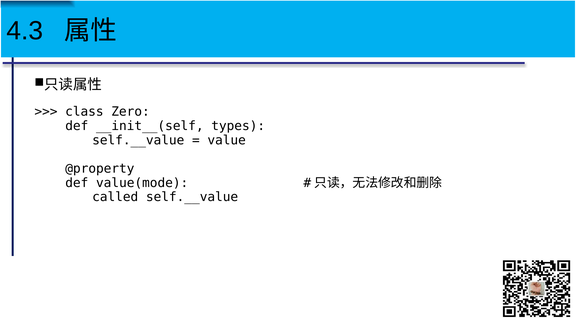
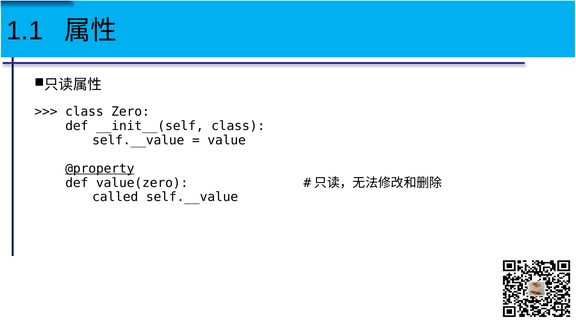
4.3: 4.3 -> 1.1
__init__(self types: types -> class
@property underline: none -> present
value(mode: value(mode -> value(zero
